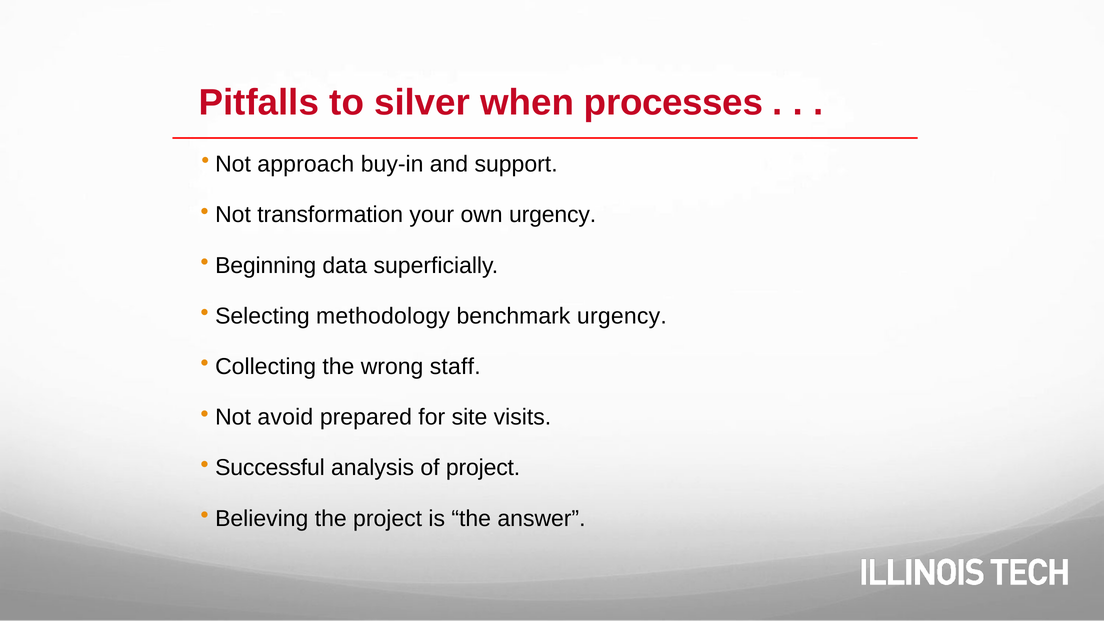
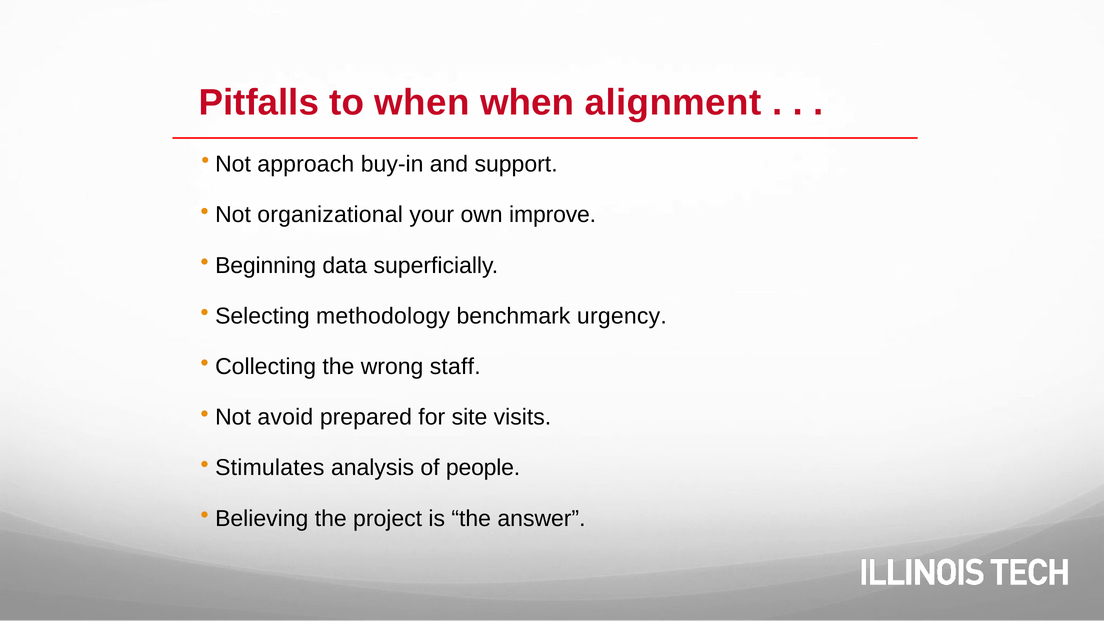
to silver: silver -> when
processes: processes -> alignment
transformation: transformation -> organizational
own urgency: urgency -> improve
Successful: Successful -> Stimulates
of project: project -> people
